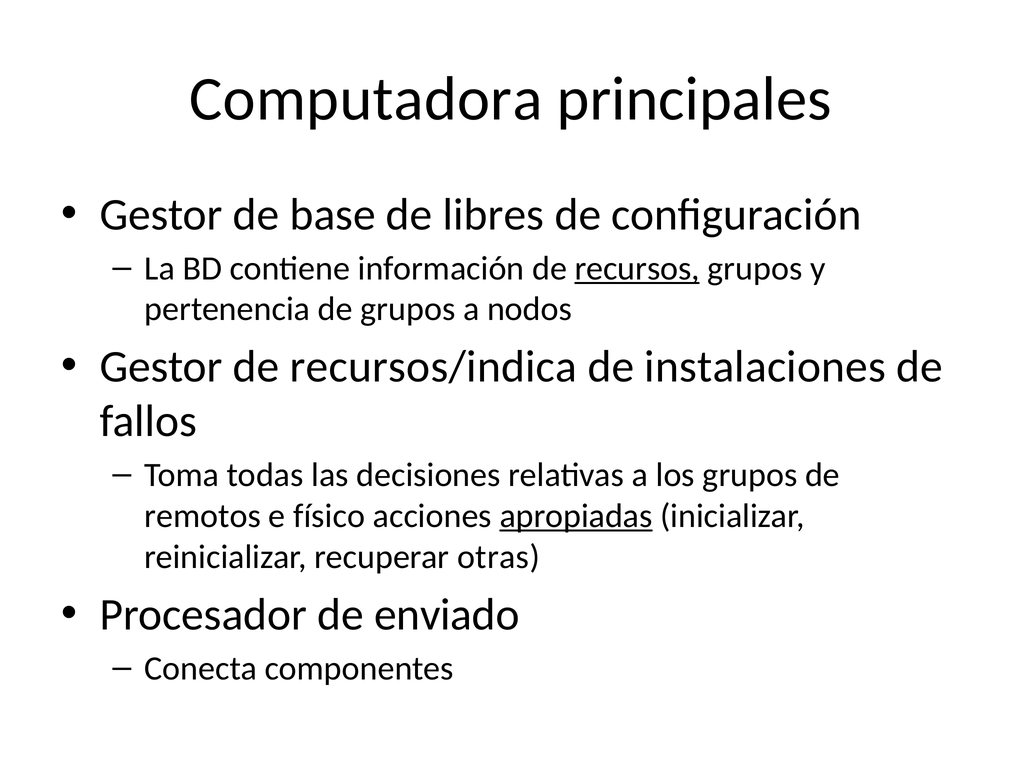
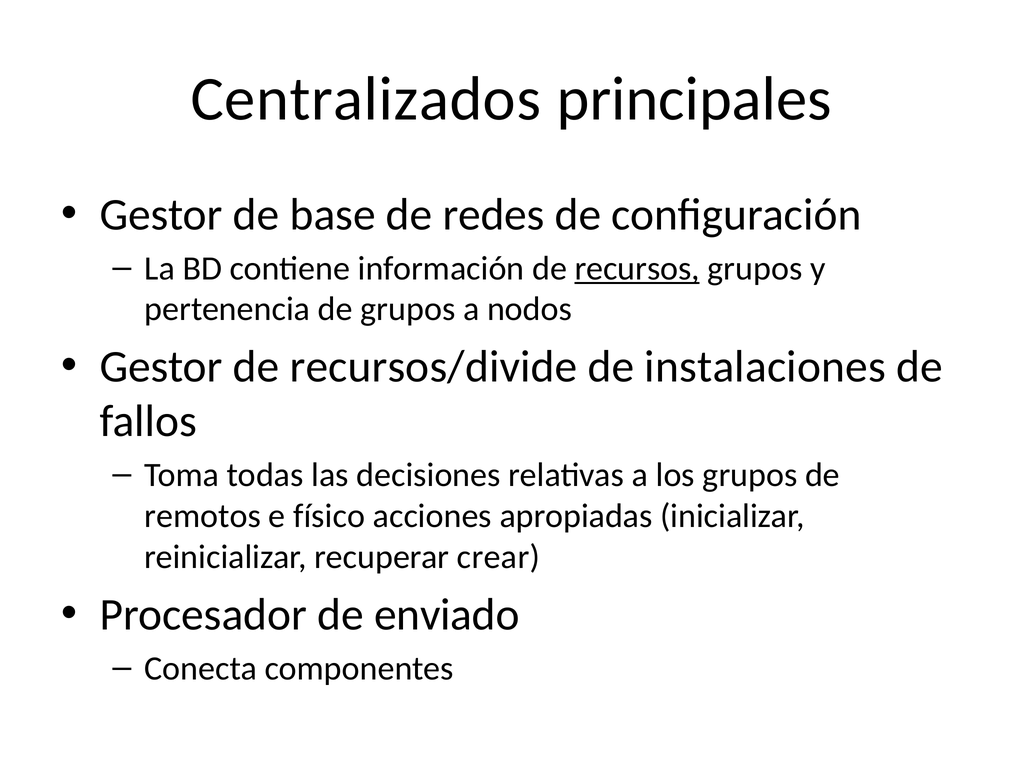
Computadora: Computadora -> Centralizados
libres: libres -> redes
recursos/indica: recursos/indica -> recursos/divide
apropiadas underline: present -> none
otras: otras -> crear
